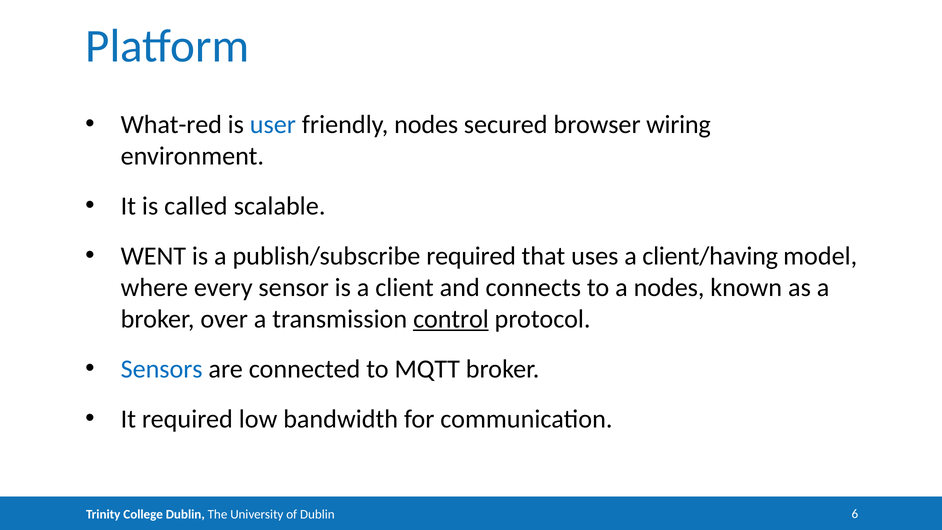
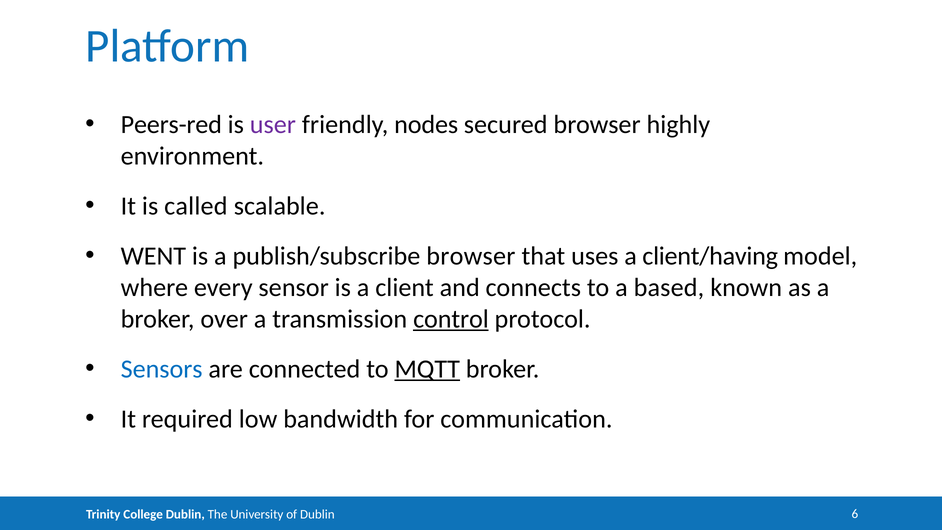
What-red: What-red -> Peers-red
user colour: blue -> purple
wiring: wiring -> highly
publish/subscribe required: required -> browser
a nodes: nodes -> based
MQTT underline: none -> present
